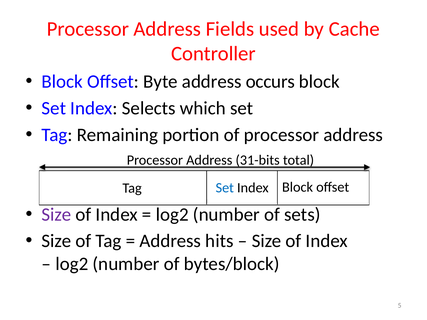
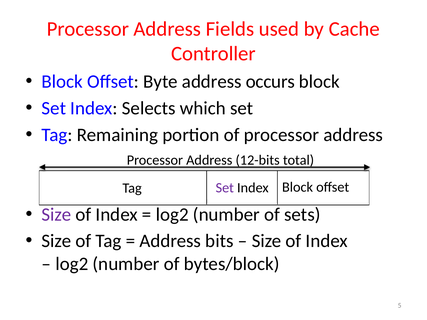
31-bits: 31-bits -> 12-bits
Set at (225, 188) colour: blue -> purple
hits: hits -> bits
